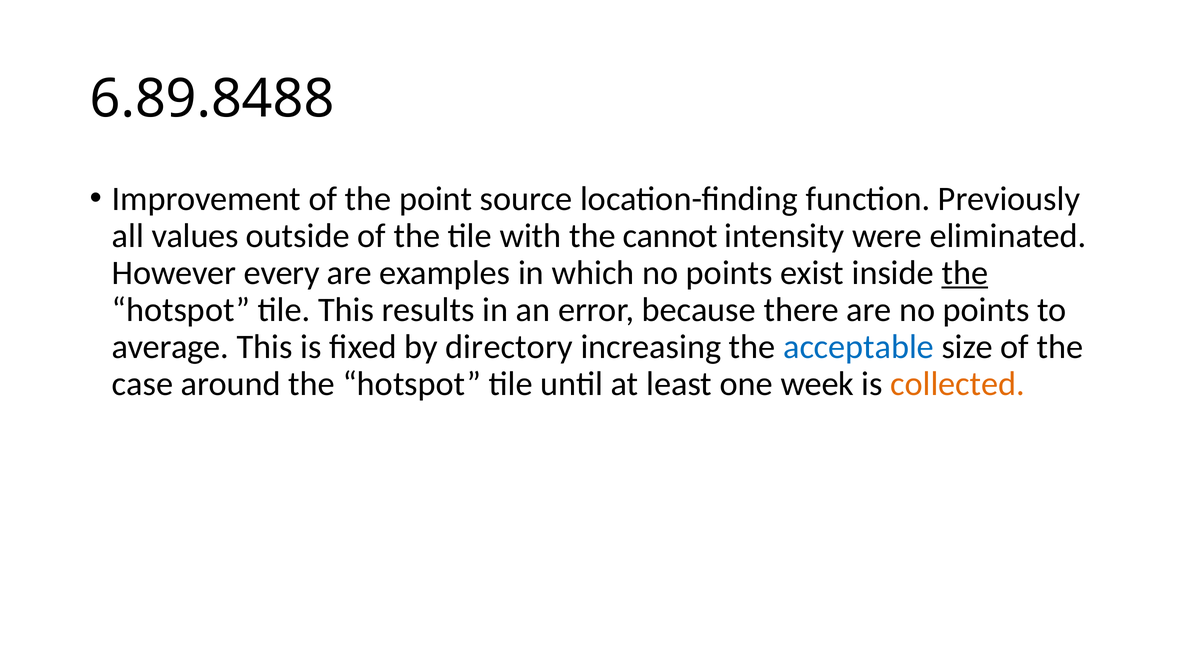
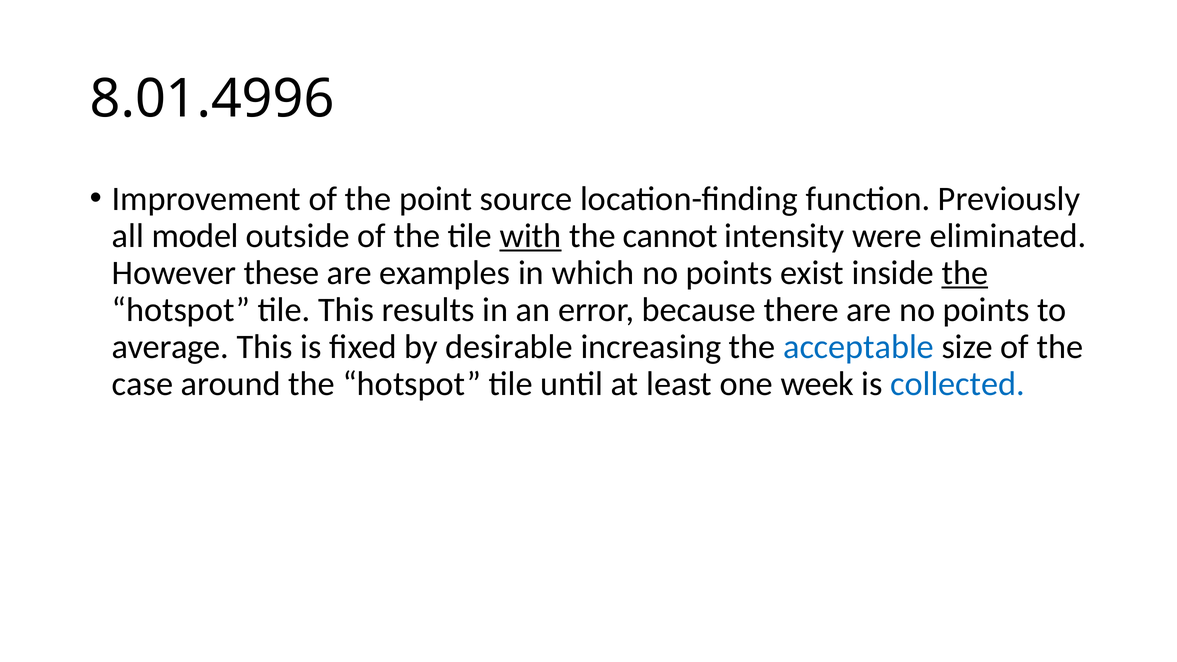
6.89.8488: 6.89.8488 -> 8.01.4996
values: values -> model
with underline: none -> present
every: every -> these
directory: directory -> desirable
collected colour: orange -> blue
